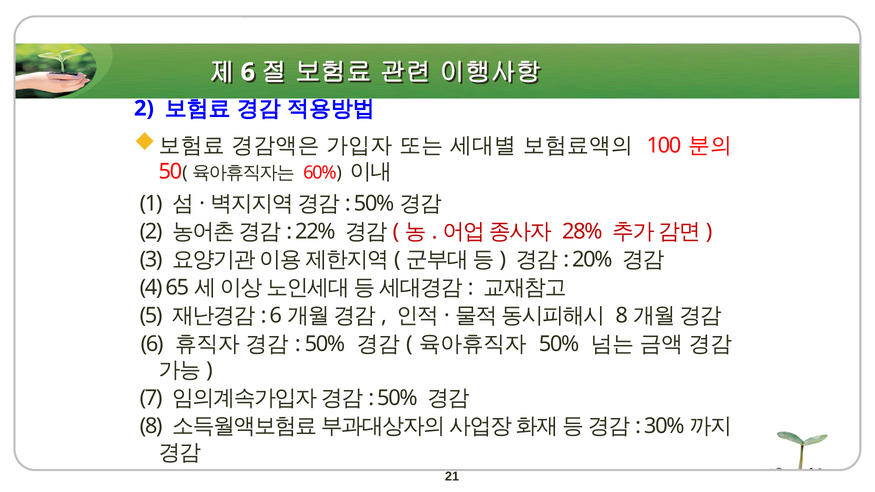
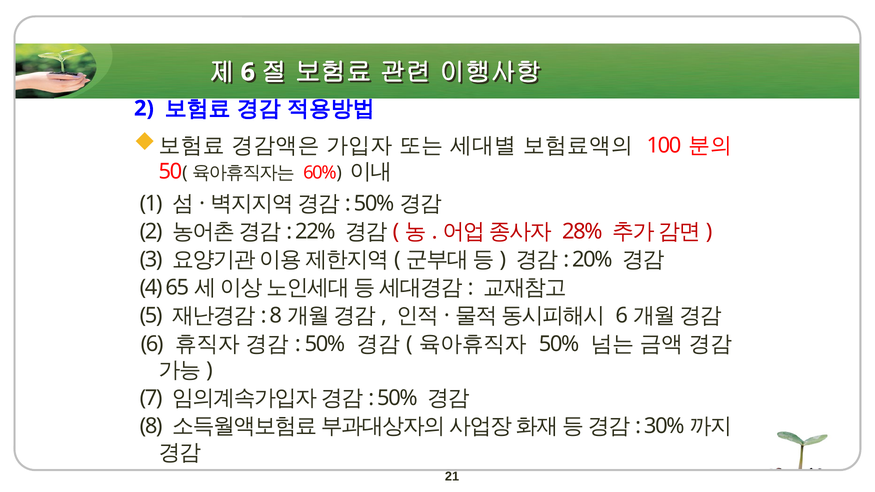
6 at (276, 316): 6 -> 8
8 at (622, 316): 8 -> 6
